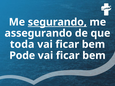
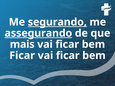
assegurando underline: none -> present
toda: toda -> mais
Pode at (22, 56): Pode -> Ficar
